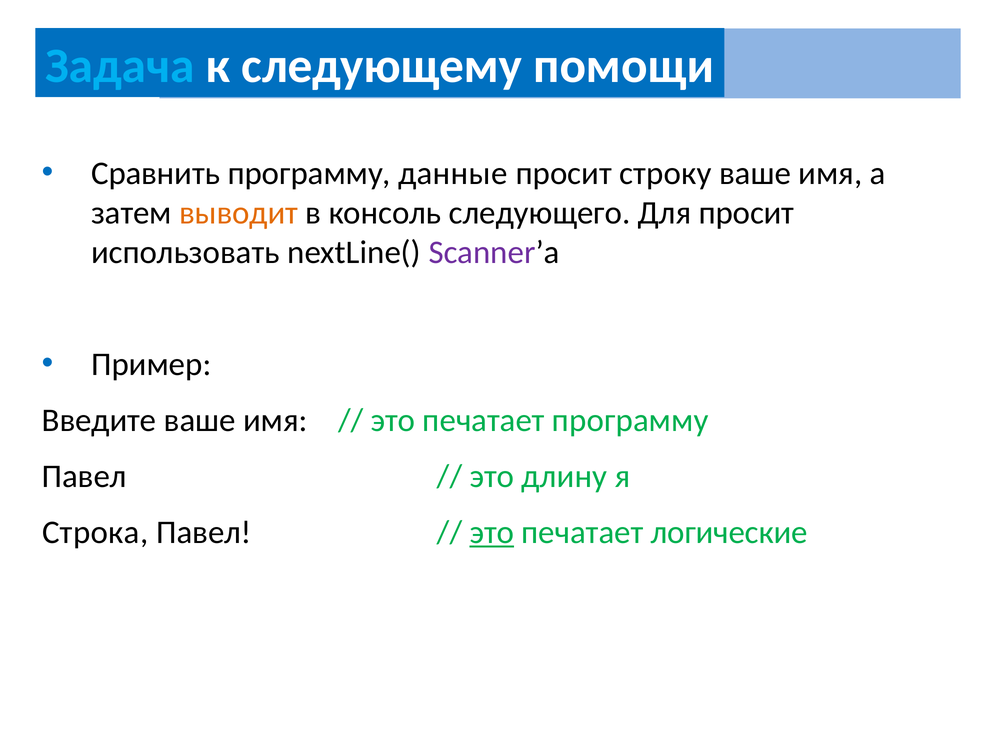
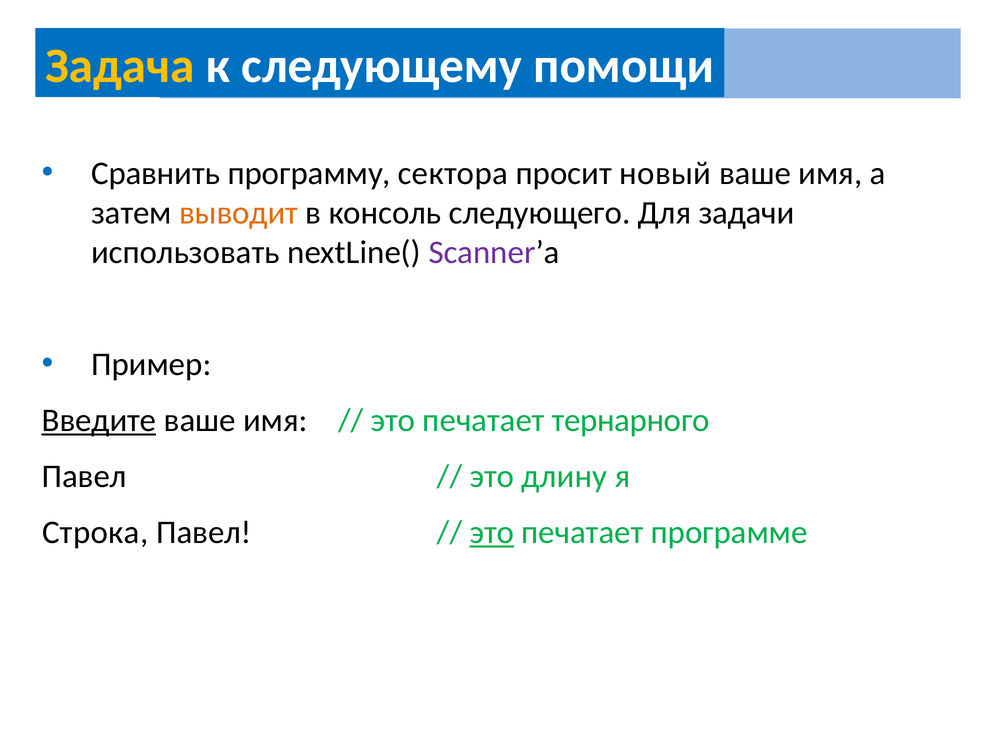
Задача colour: light blue -> yellow
данные: данные -> сектора
строку: строку -> новый
Для просит: просит -> задачи
Введите underline: none -> present
печатает программу: программу -> тернарного
логические: логические -> программе
